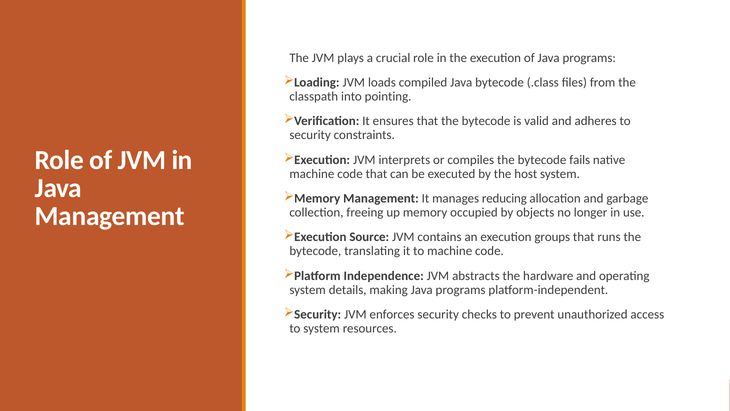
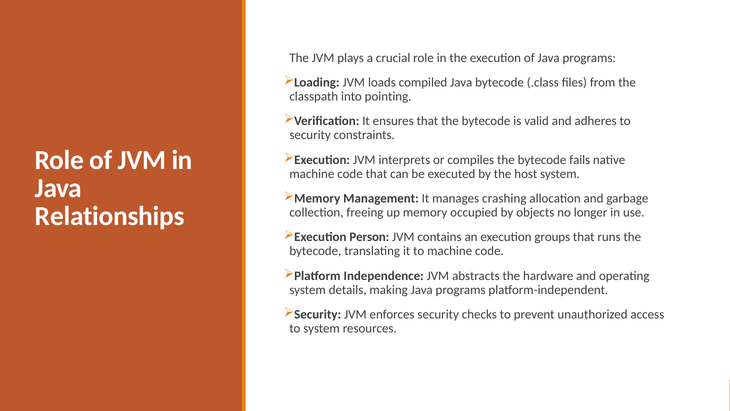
reducing: reducing -> crashing
Management at (110, 216): Management -> Relationships
Source: Source -> Person
